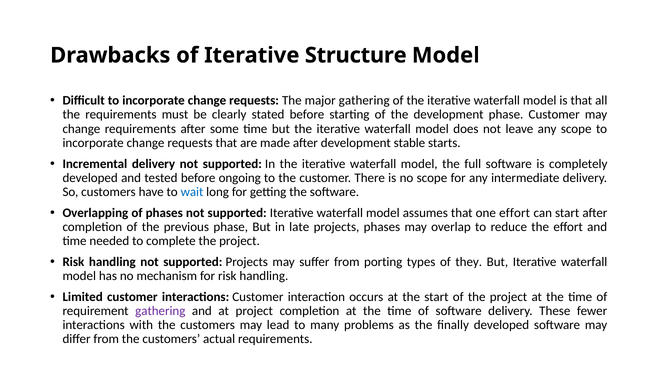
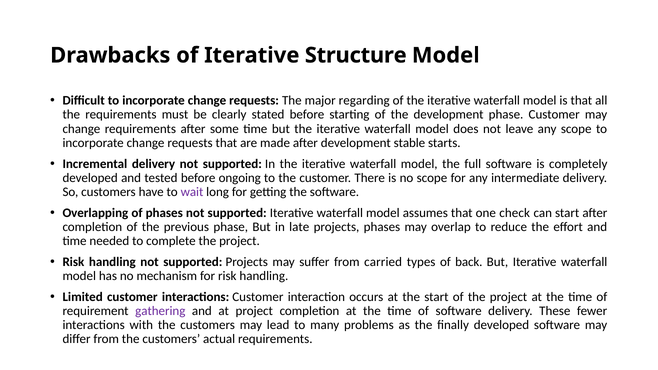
major gathering: gathering -> regarding
wait colour: blue -> purple
one effort: effort -> check
porting: porting -> carried
they: they -> back
